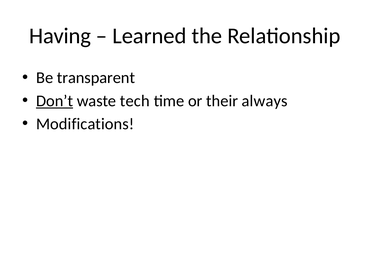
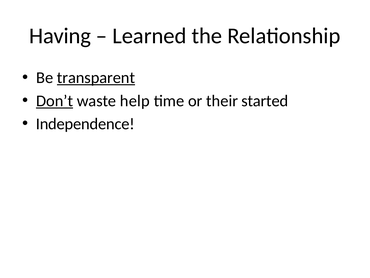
transparent underline: none -> present
tech: tech -> help
always: always -> started
Modifications: Modifications -> Independence
